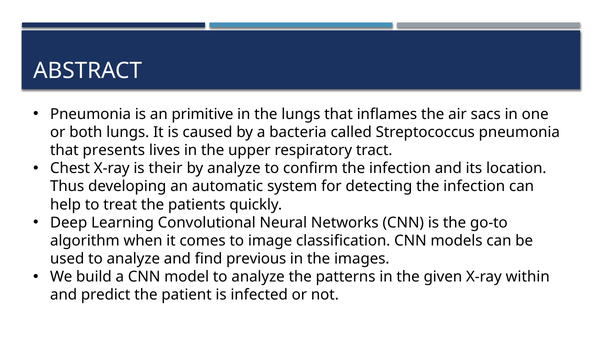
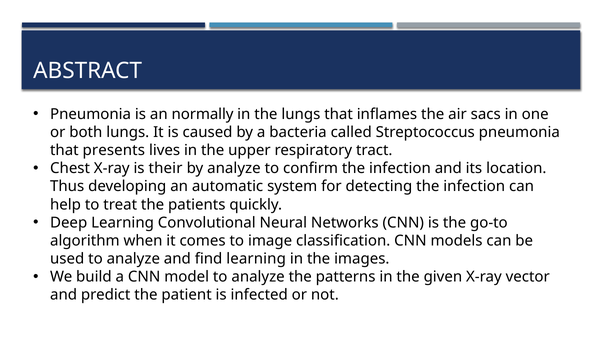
primitive: primitive -> normally
find previous: previous -> learning
within: within -> vector
